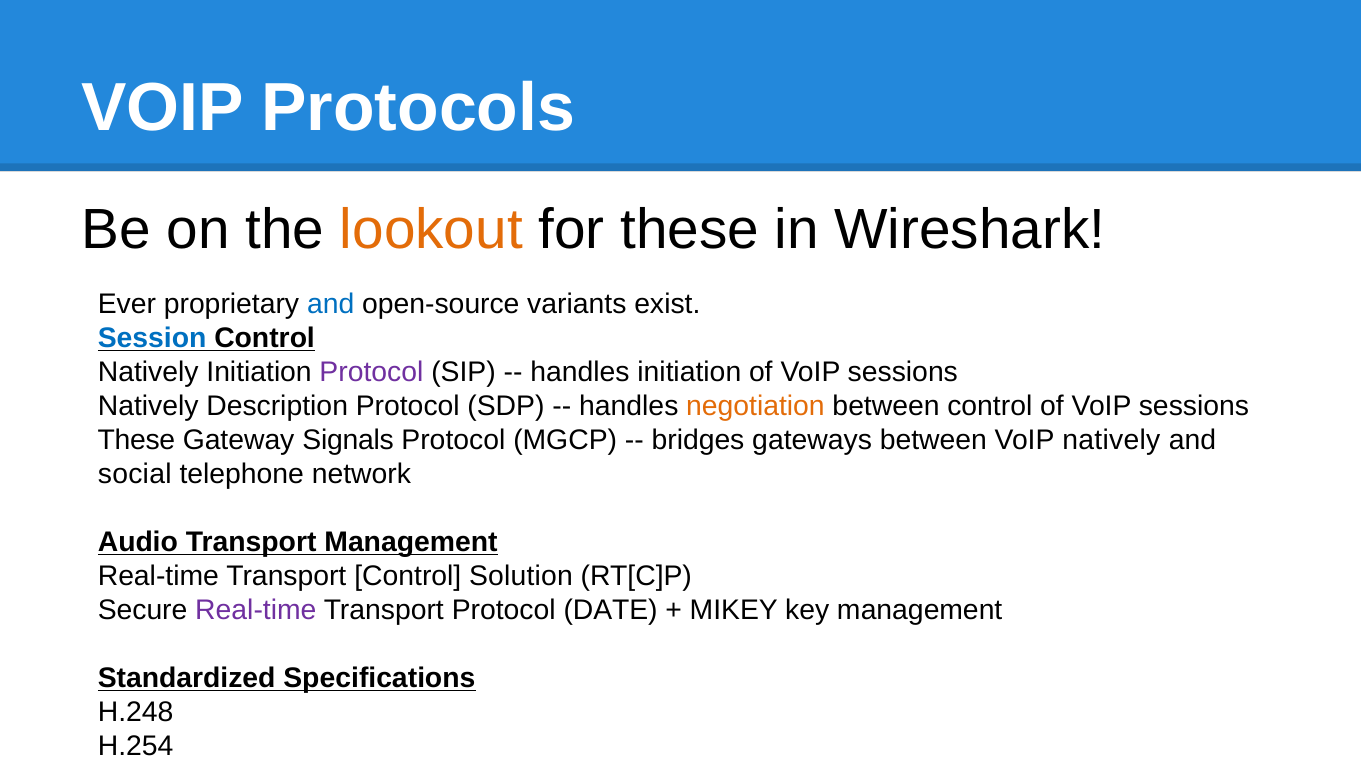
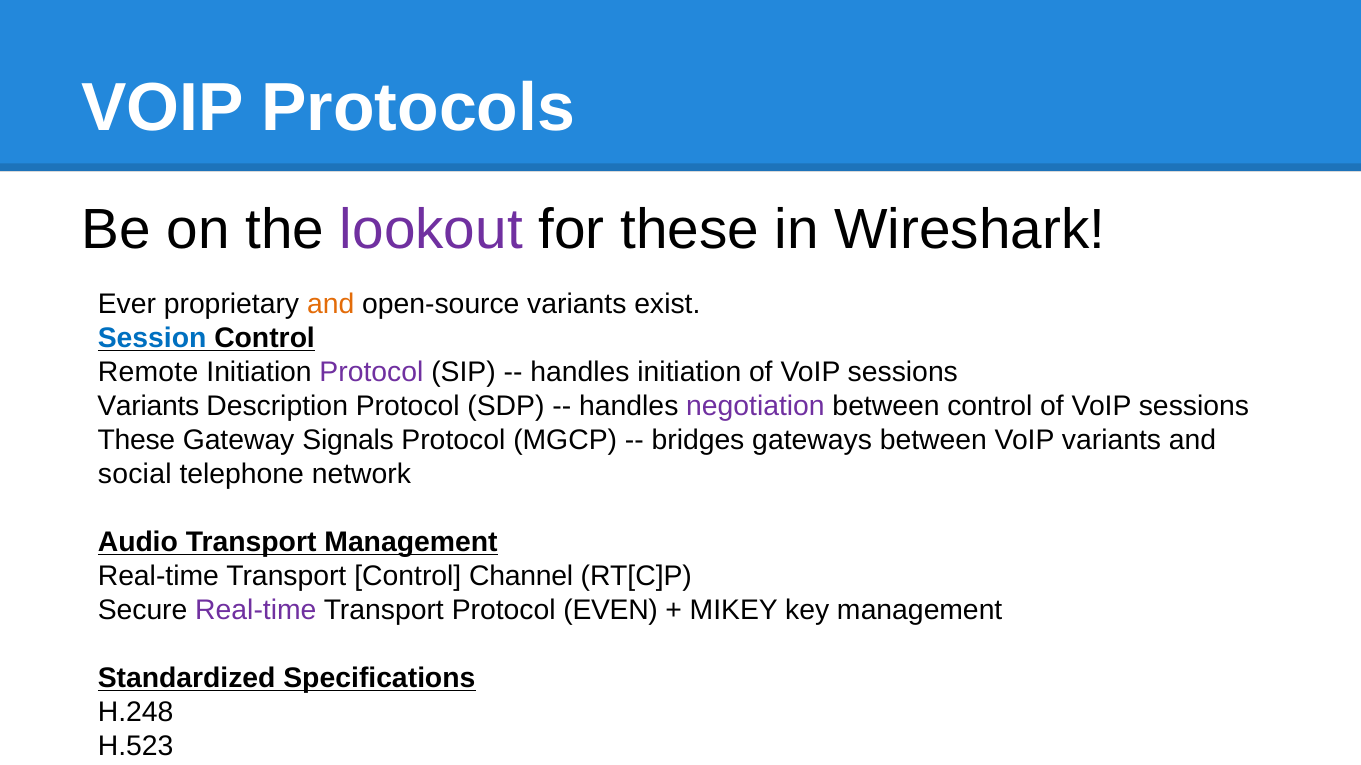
lookout colour: orange -> purple
and at (331, 304) colour: blue -> orange
Natively at (148, 372): Natively -> Remote
Natively at (148, 406): Natively -> Variants
negotiation colour: orange -> purple
VoIP natively: natively -> variants
Solution: Solution -> Channel
DATE: DATE -> EVEN
H.254: H.254 -> H.523
